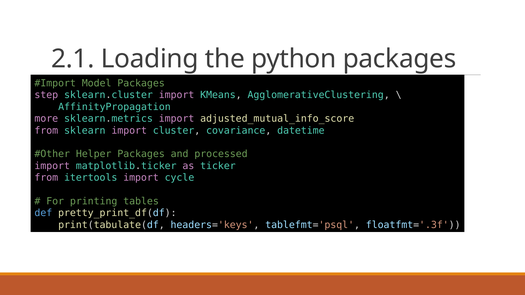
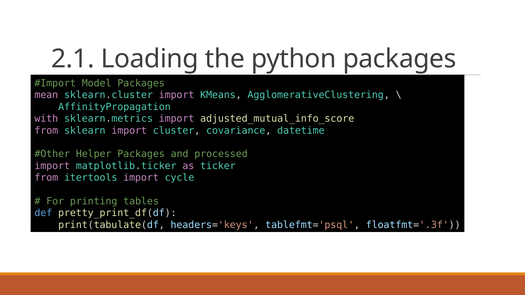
step: step -> mean
more: more -> with
